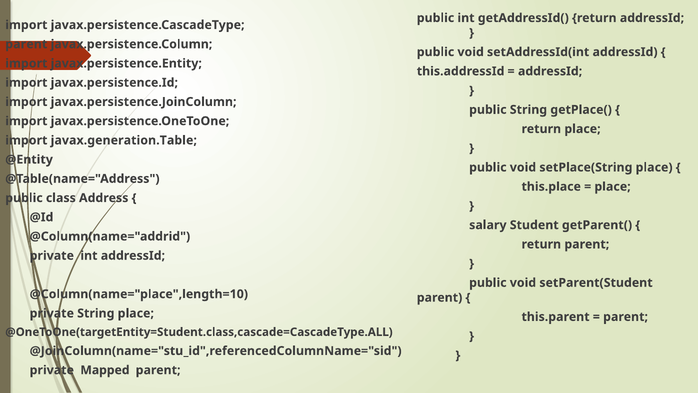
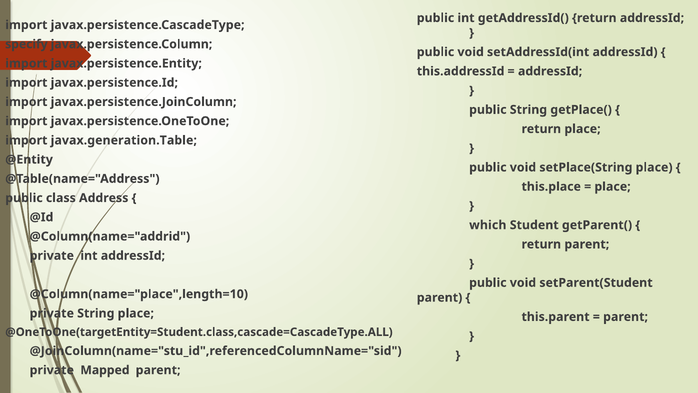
parent at (26, 44): parent -> specify
salary: salary -> which
